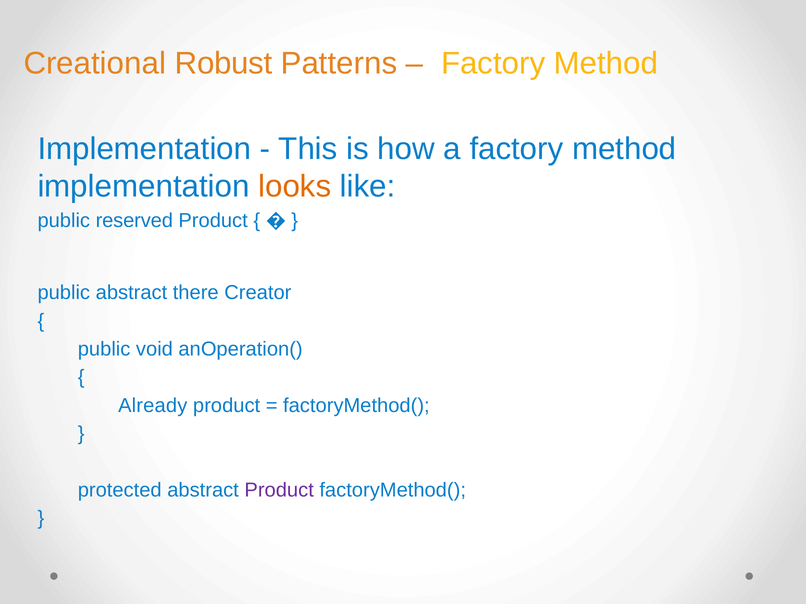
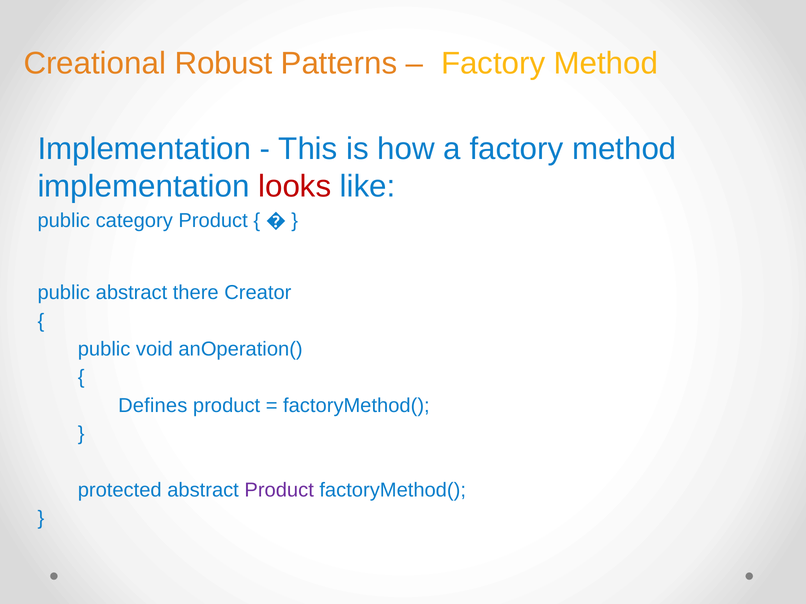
looks colour: orange -> red
reserved: reserved -> category
Already: Already -> Defines
